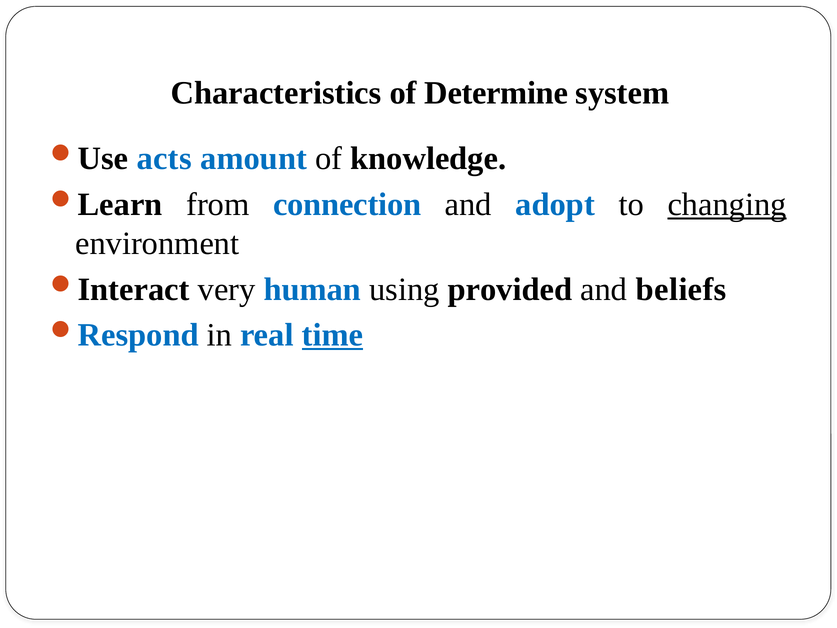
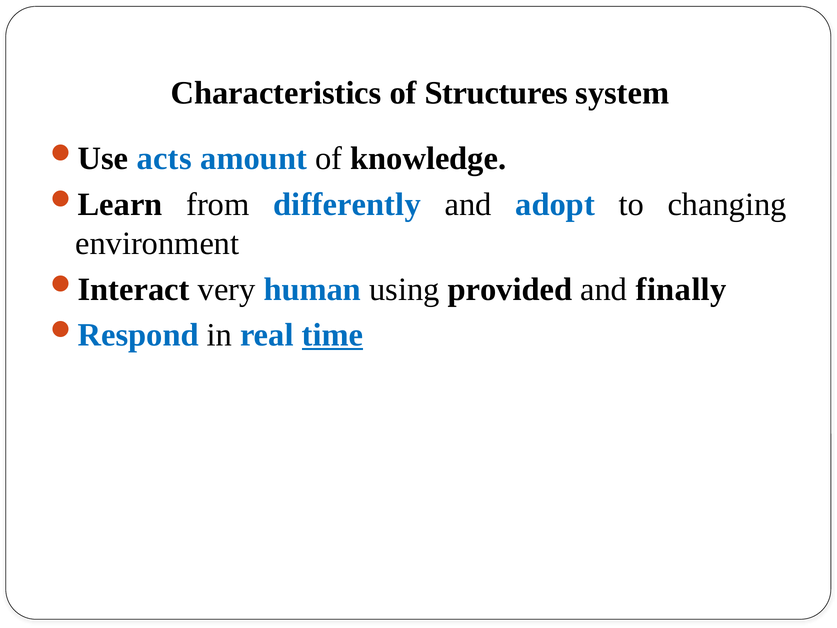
Determine: Determine -> Structures
connection: connection -> differently
changing underline: present -> none
beliefs: beliefs -> finally
